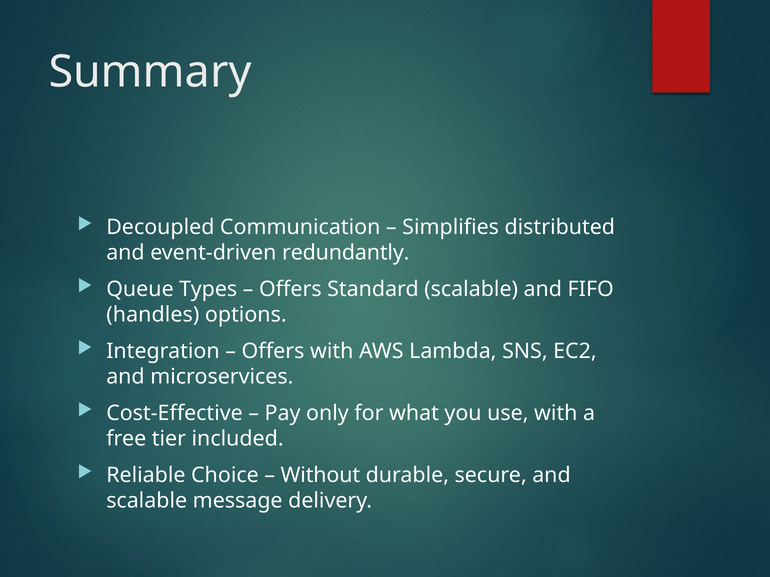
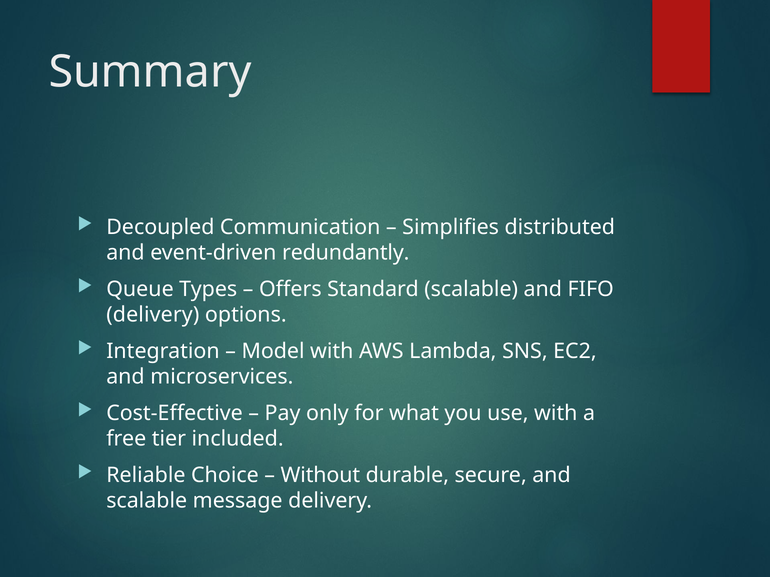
handles at (153, 315): handles -> delivery
Offers at (273, 352): Offers -> Model
